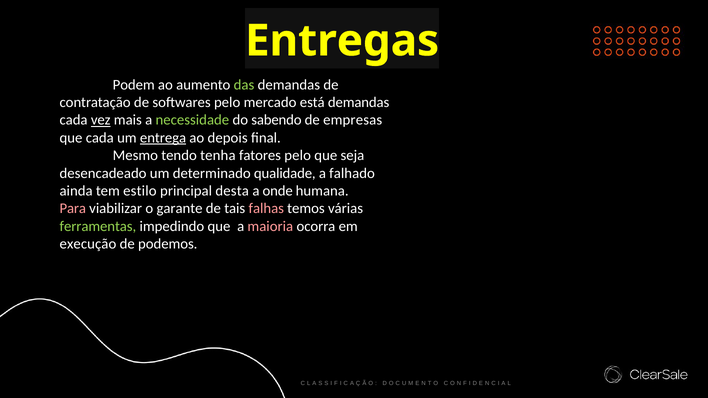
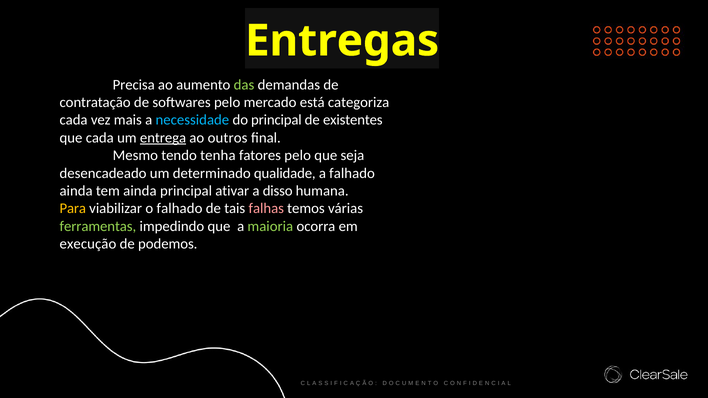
Podem: Podem -> Precisa
está demandas: demandas -> categoriza
vez underline: present -> none
necessidade colour: light green -> light blue
do sabendo: sabendo -> principal
empresas: empresas -> existentes
depois: depois -> outros
tem estilo: estilo -> ainda
desta: desta -> ativar
onde: onde -> disso
Para colour: pink -> yellow
o garante: garante -> falhado
maioria colour: pink -> light green
